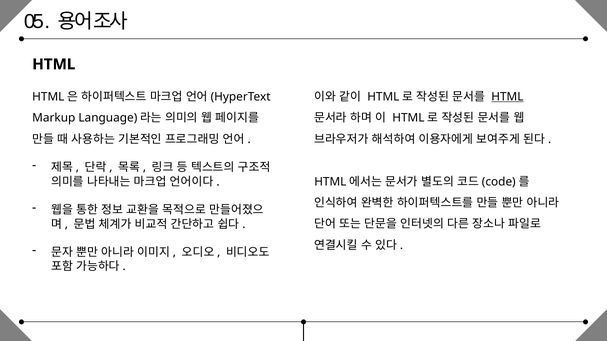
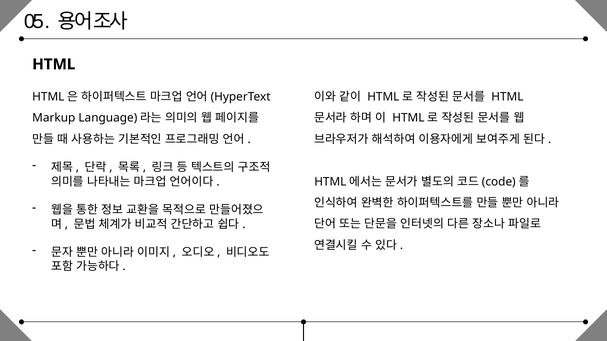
HTML at (507, 97) underline: present -> none
